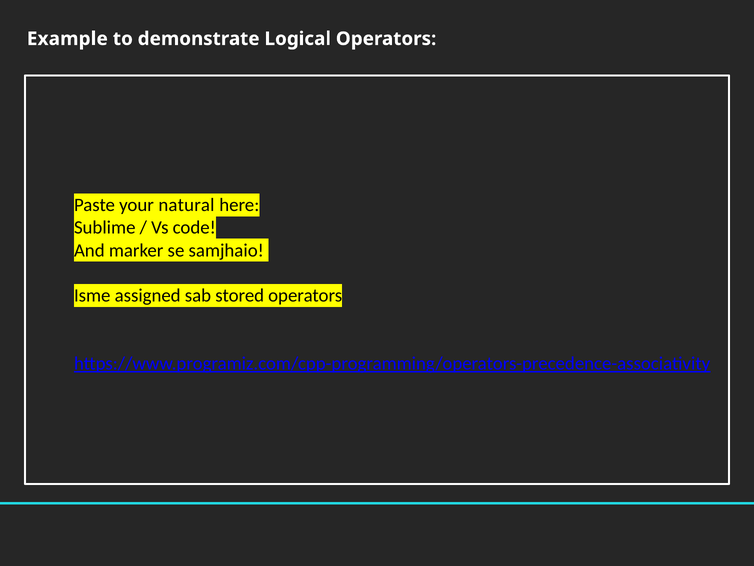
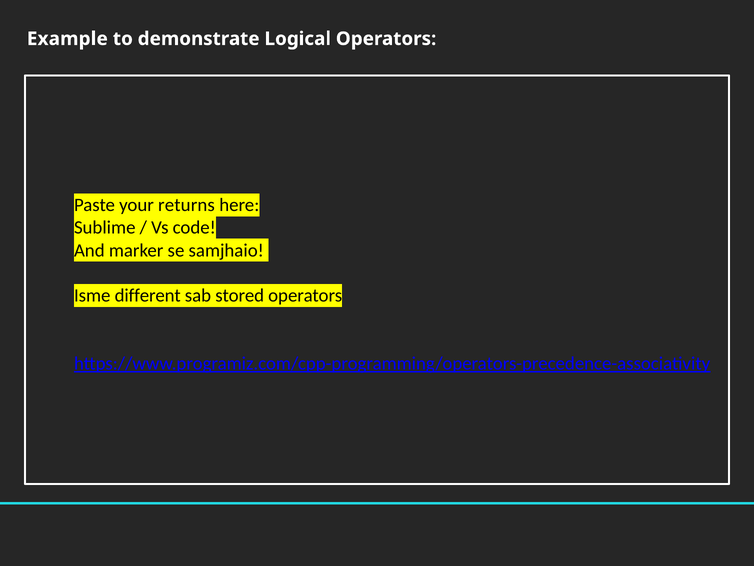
natural: natural -> returns
assigned: assigned -> different
